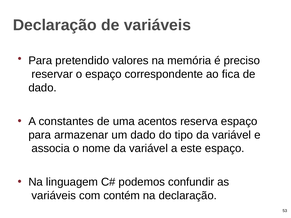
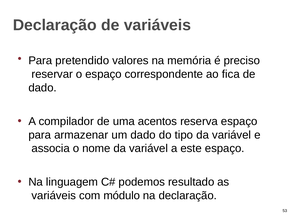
constantes: constantes -> compilador
confundir: confundir -> resultado
contém: contém -> módulo
